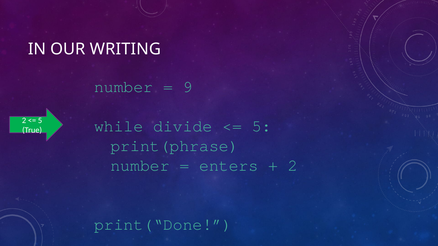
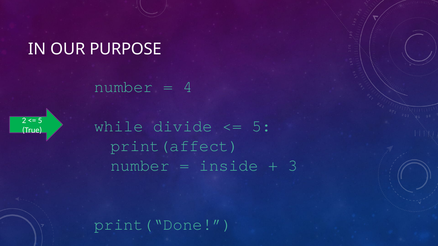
WRITING: WRITING -> PURPOSE
9: 9 -> 4
print(phrase: print(phrase -> print(affect
enters: enters -> inside
2 at (293, 166): 2 -> 3
